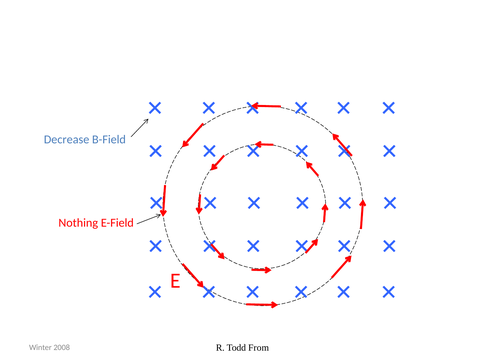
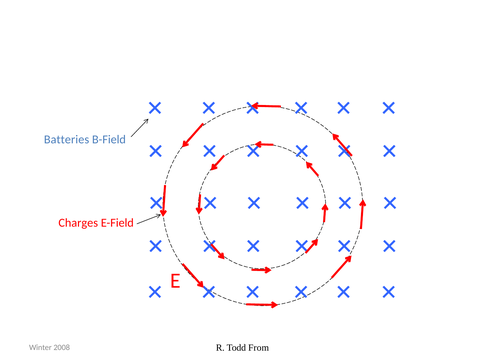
Decrease: Decrease -> Batteries
Nothing: Nothing -> Charges
